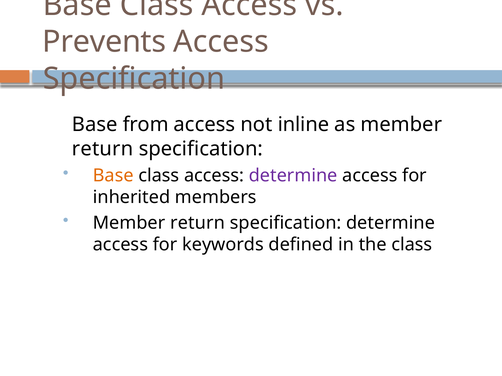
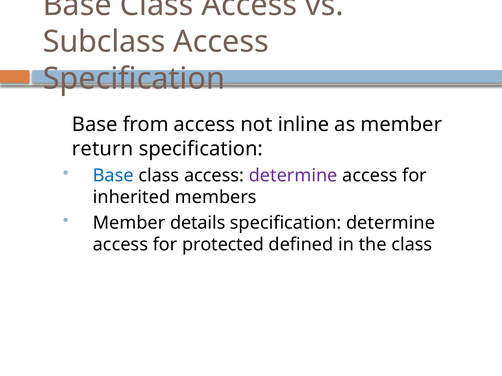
Prevents: Prevents -> Subclass
Base at (113, 176) colour: orange -> blue
return at (198, 223): return -> details
keywords: keywords -> protected
